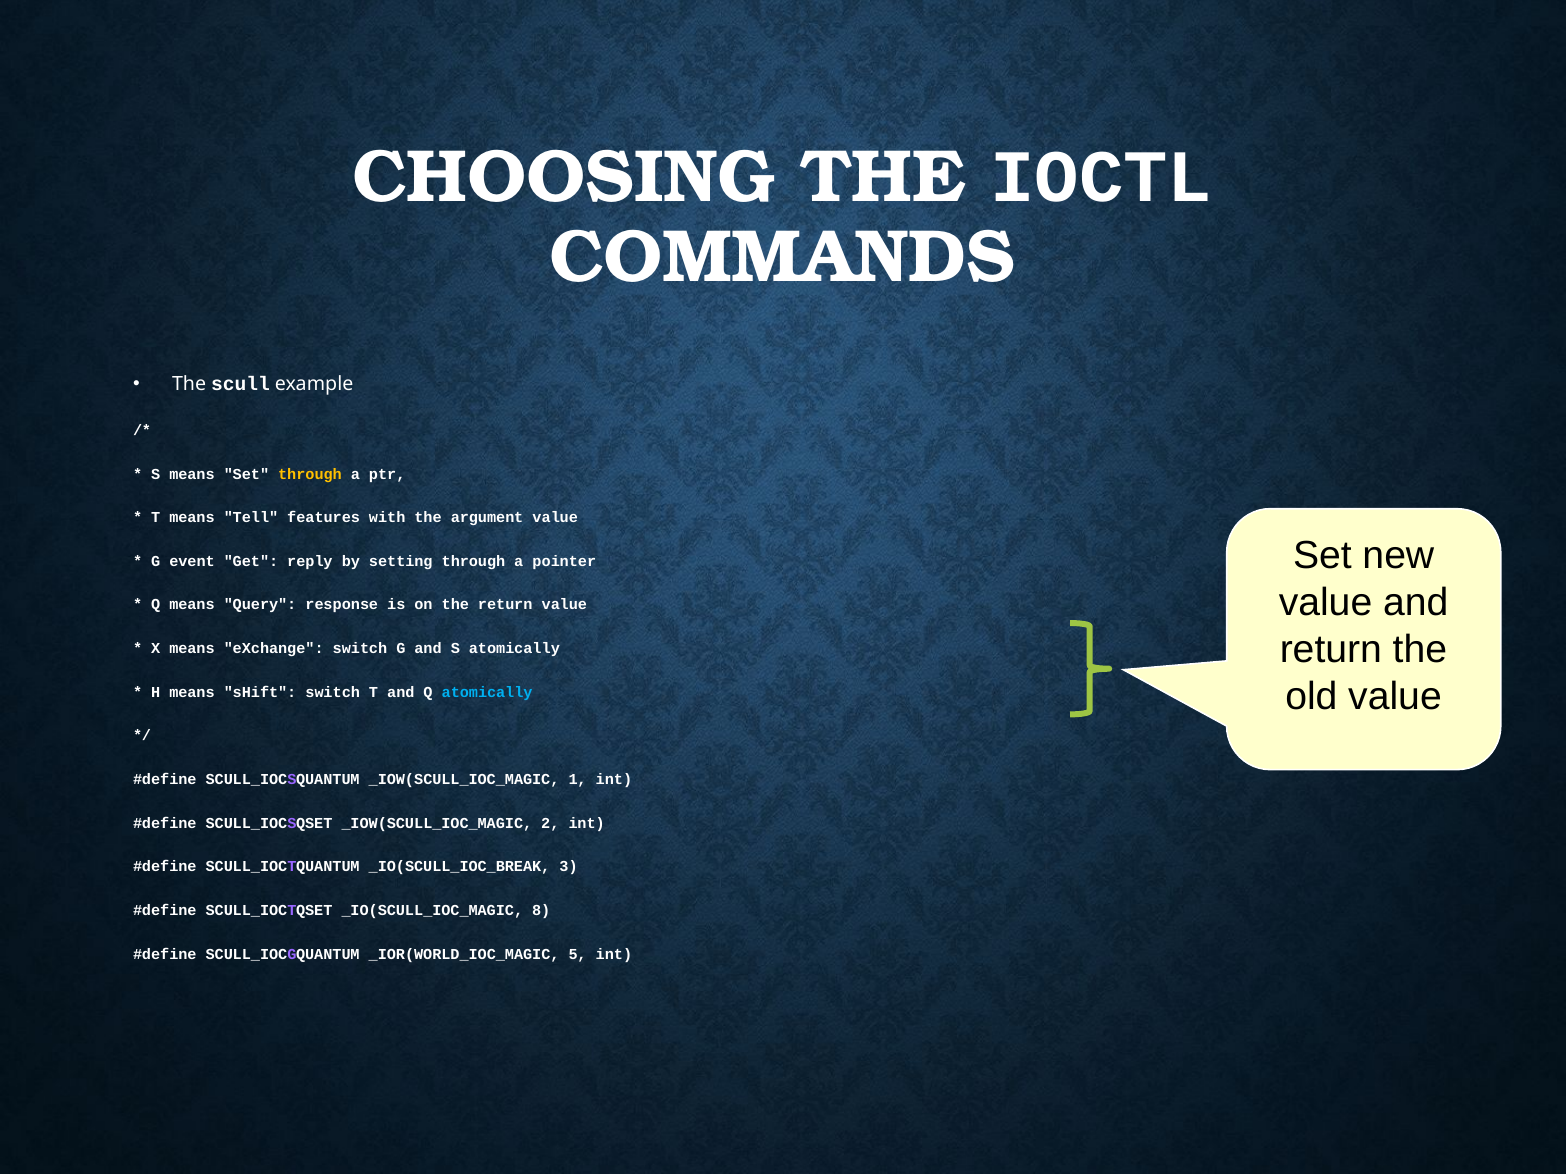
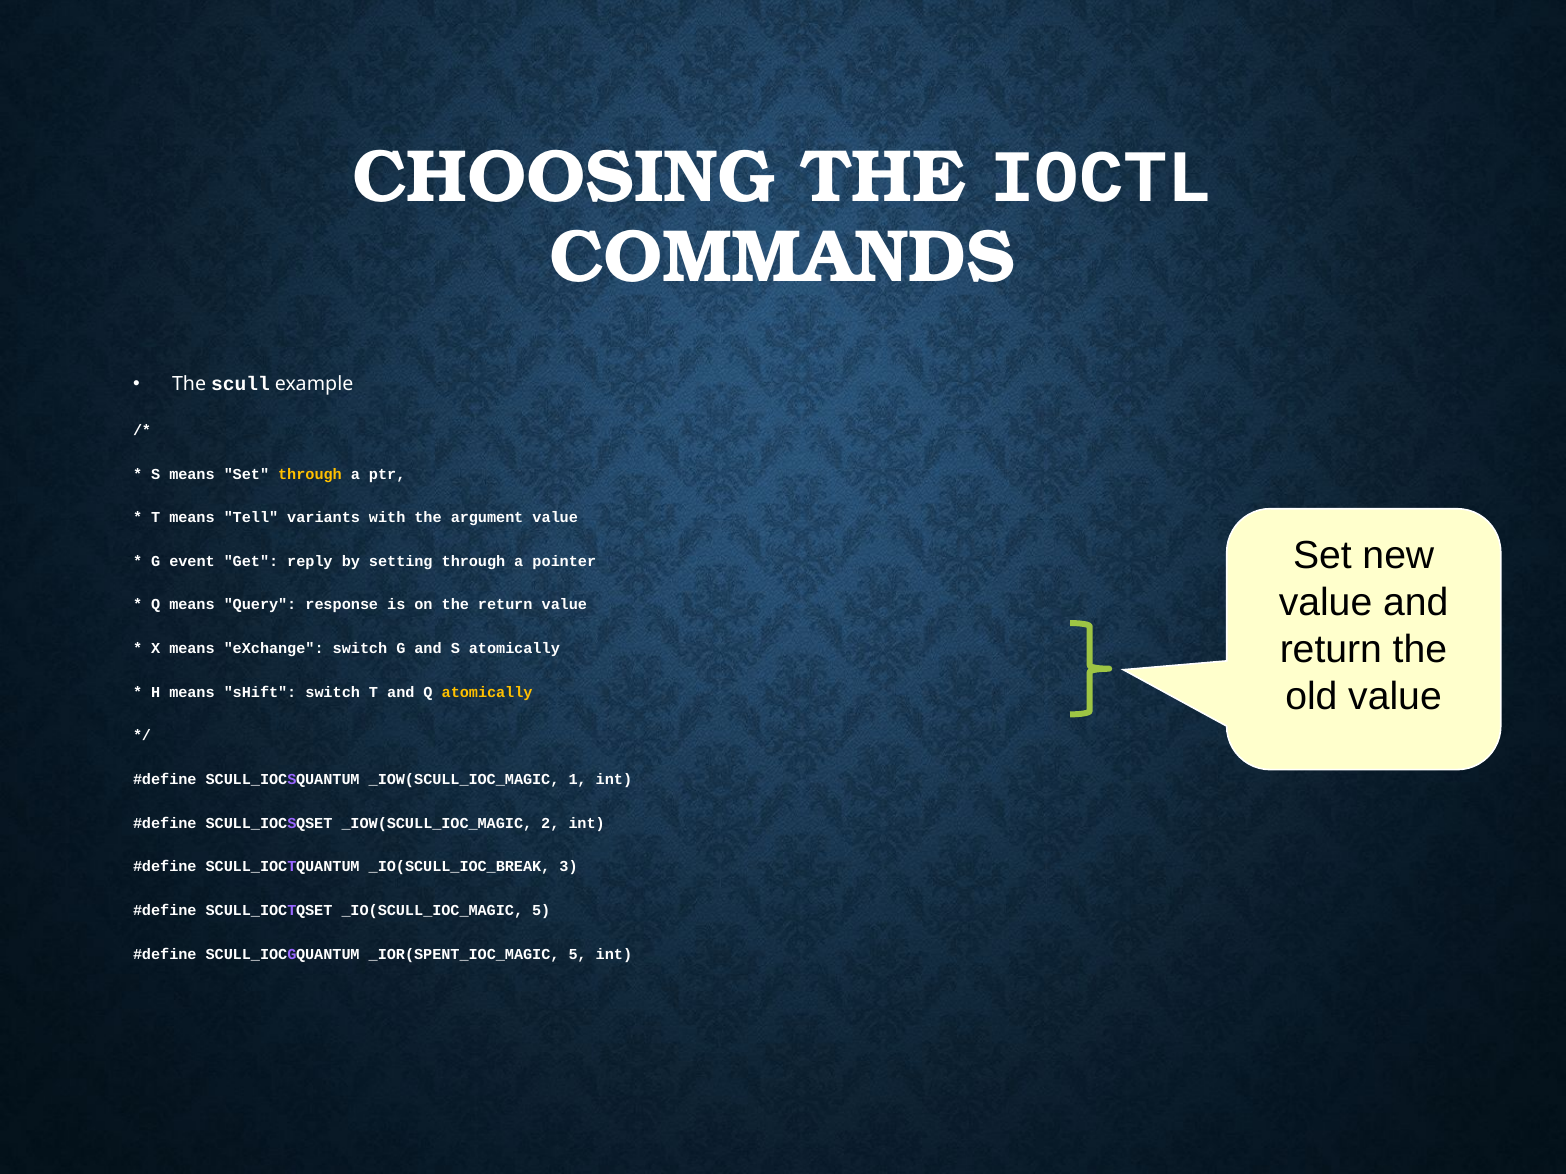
features: features -> variants
atomically at (487, 693) colour: light blue -> yellow
_IO(SCULL_IOC_MAGIC 8: 8 -> 5
_IOR(WORLD_IOC_MAGIC: _IOR(WORLD_IOC_MAGIC -> _IOR(SPENT_IOC_MAGIC
